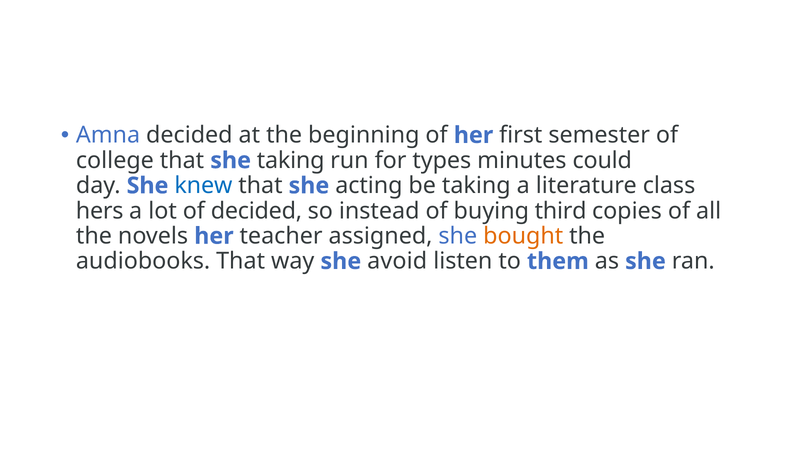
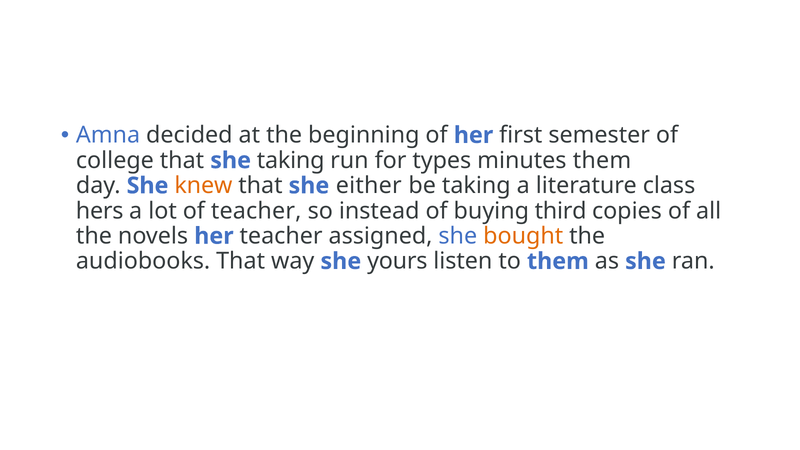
minutes could: could -> them
knew colour: blue -> orange
acting: acting -> either
of decided: decided -> teacher
avoid: avoid -> yours
